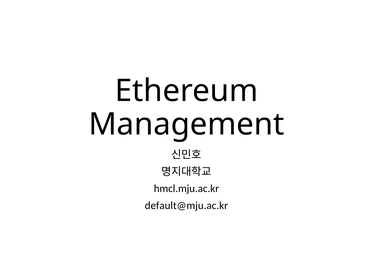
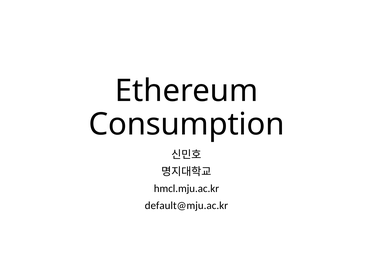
Management: Management -> Consumption
